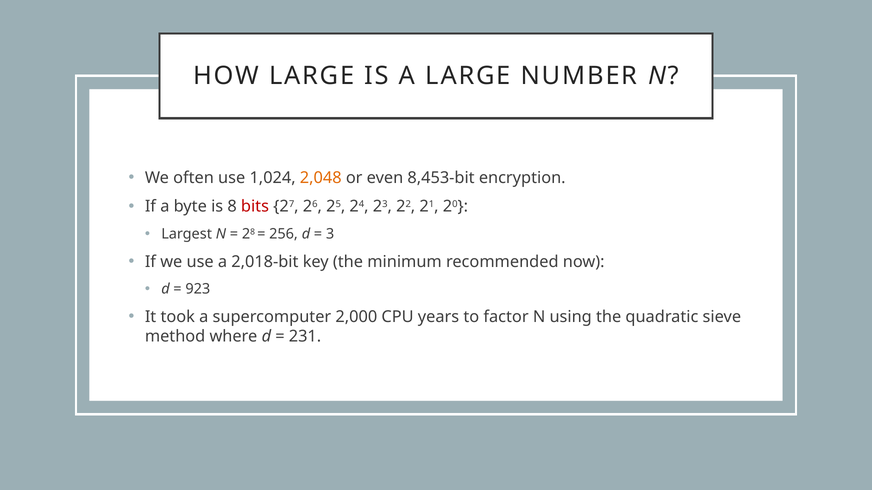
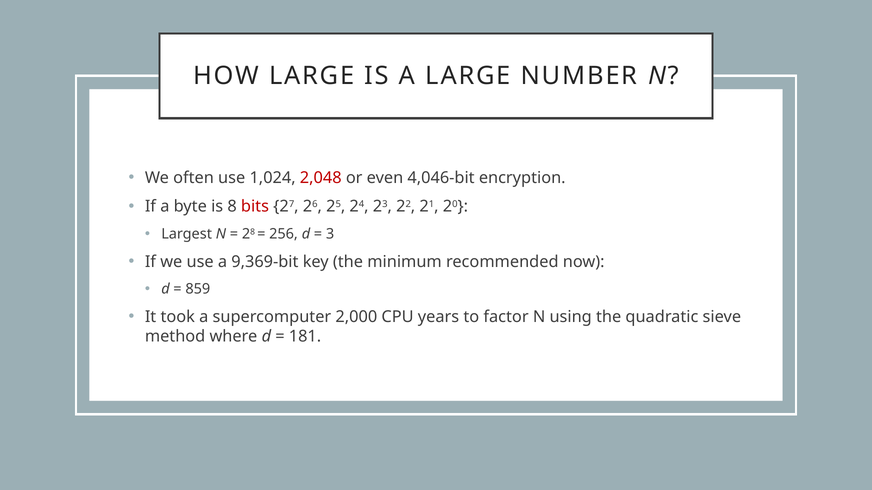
2,048 colour: orange -> red
8,453-bit: 8,453-bit -> 4,046-bit
2,018-bit: 2,018-bit -> 9,369-bit
923: 923 -> 859
231: 231 -> 181
